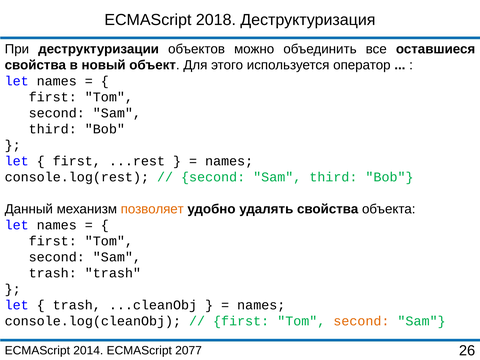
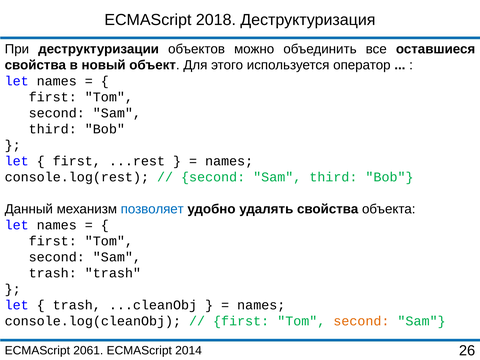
позволяет colour: orange -> blue
2014: 2014 -> 2061
2077: 2077 -> 2014
